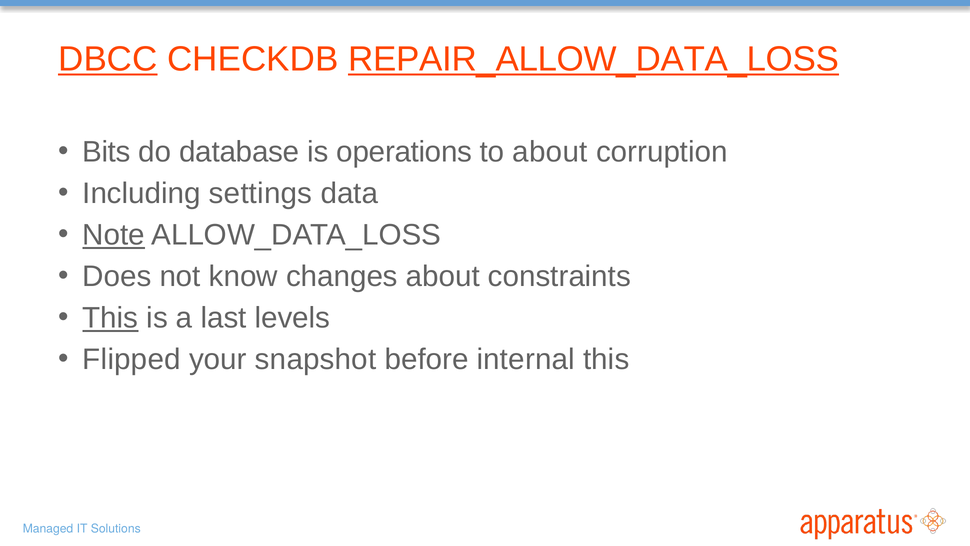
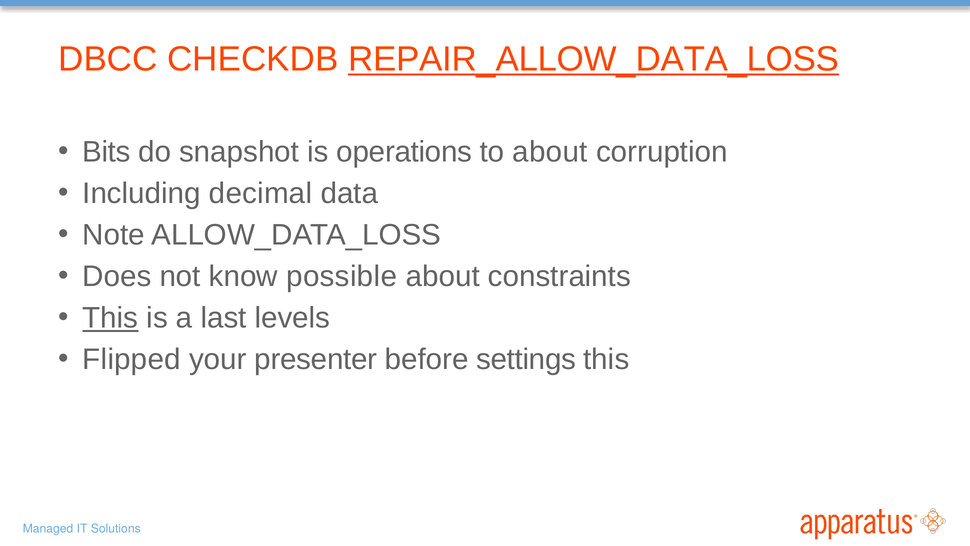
DBCC underline: present -> none
database: database -> snapshot
settings: settings -> decimal
Note underline: present -> none
changes: changes -> possible
snapshot: snapshot -> presenter
internal: internal -> settings
